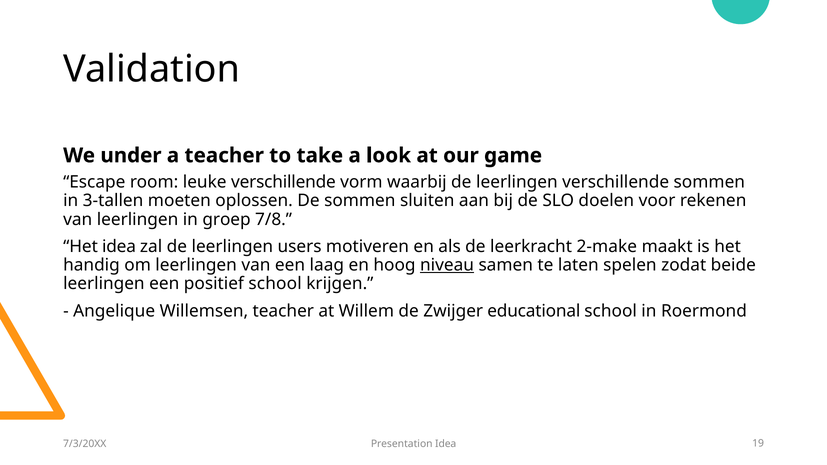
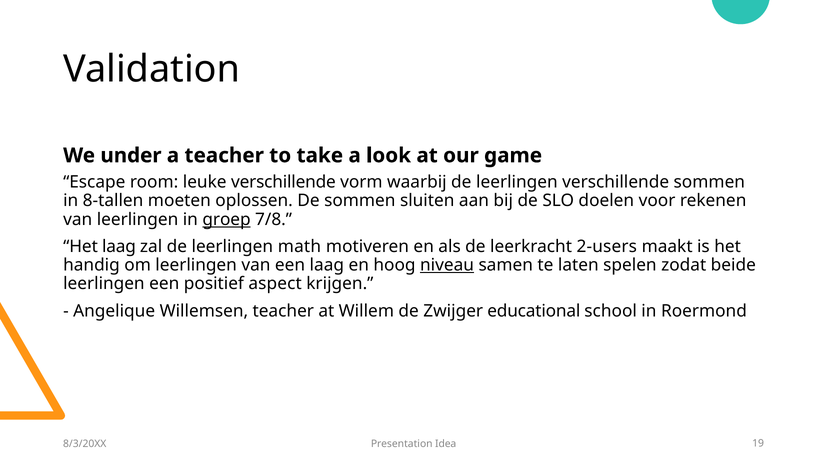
3-tallen: 3-tallen -> 8-tallen
groep underline: none -> present
Het idea: idea -> laag
users: users -> math
2-make: 2-make -> 2-users
positief school: school -> aspect
7/3/20XX: 7/3/20XX -> 8/3/20XX
